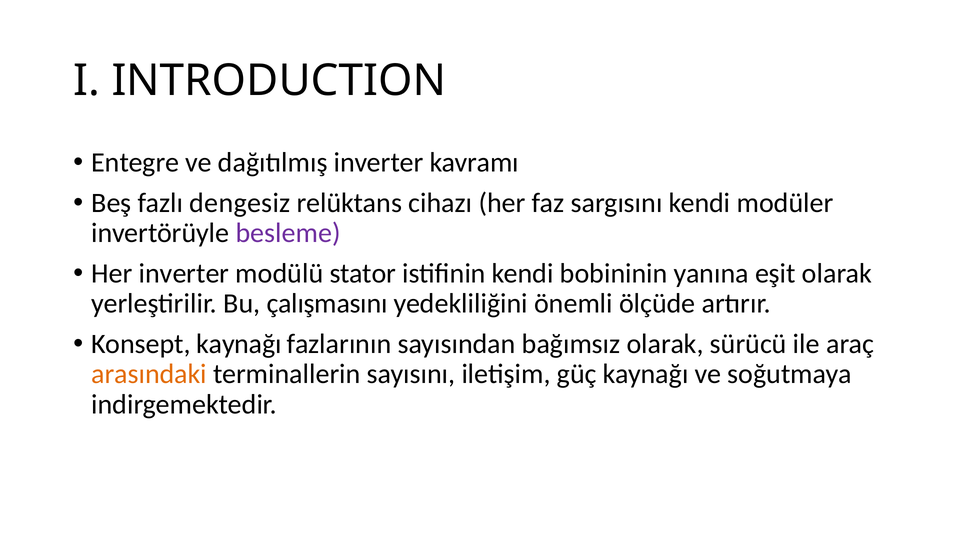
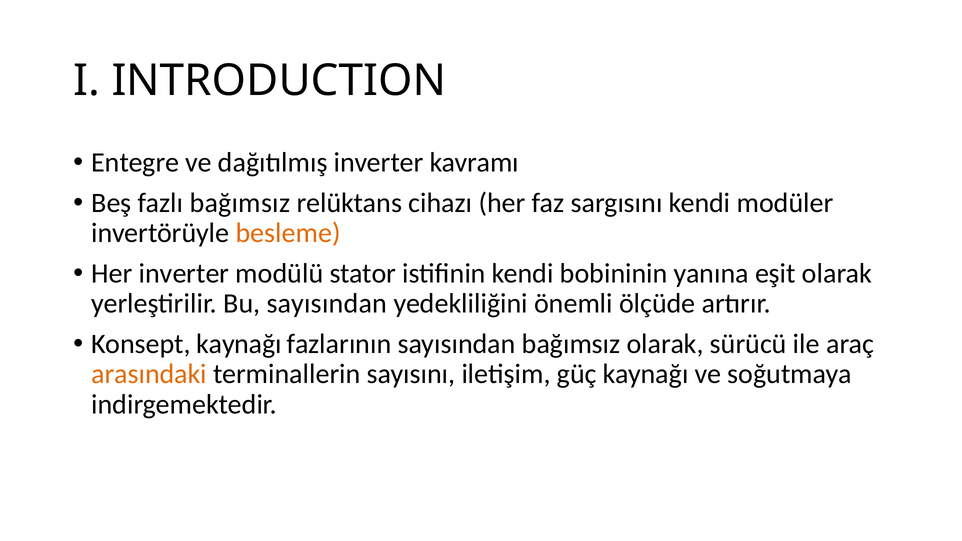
fazlı dengesiz: dengesiz -> bağımsız
besleme colour: purple -> orange
Bu çalışmasını: çalışmasını -> sayısından
